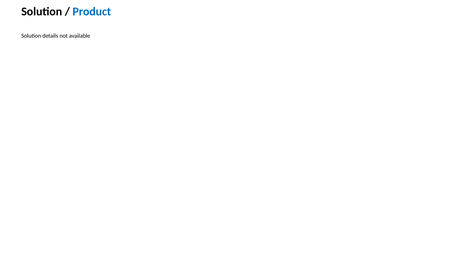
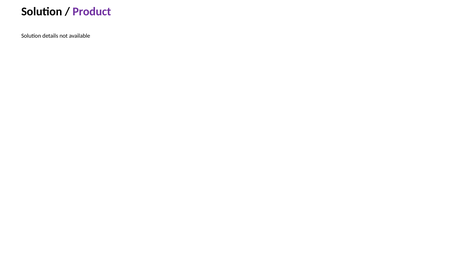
Product colour: blue -> purple
